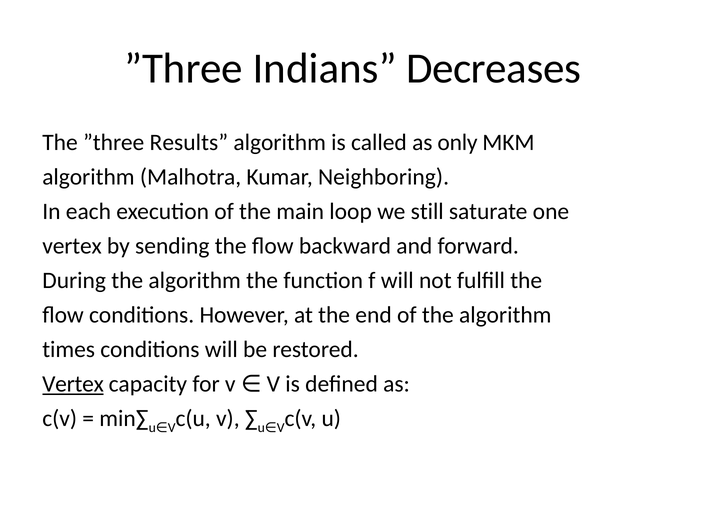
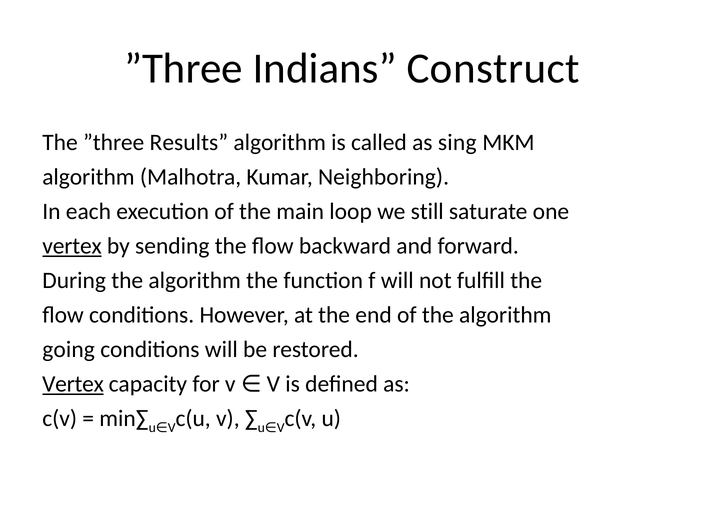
Decreases: Decreases -> Construct
only: only -> sing
vertex at (72, 246) underline: none -> present
times: times -> going
